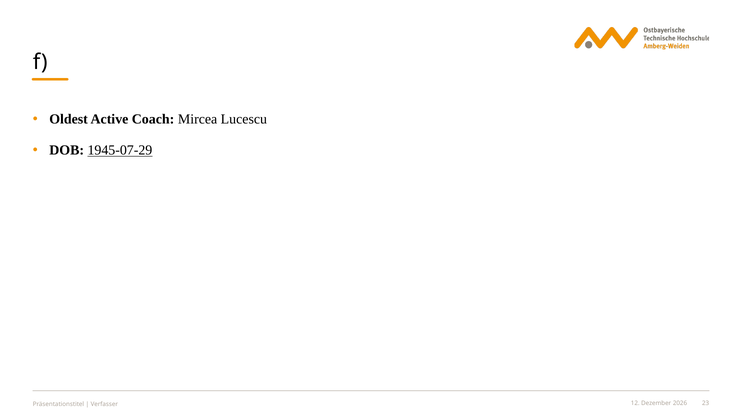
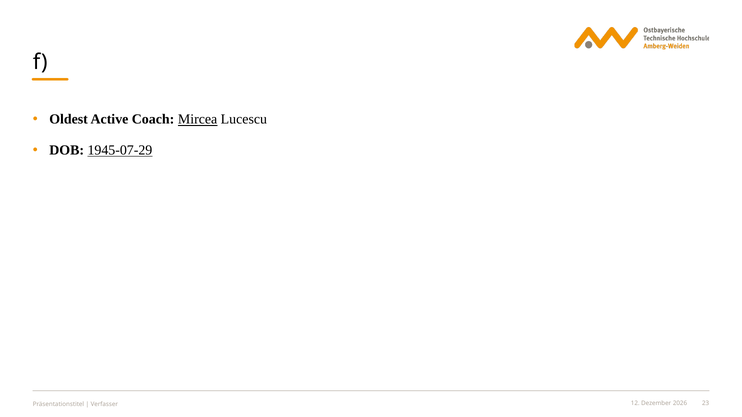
Mircea underline: none -> present
